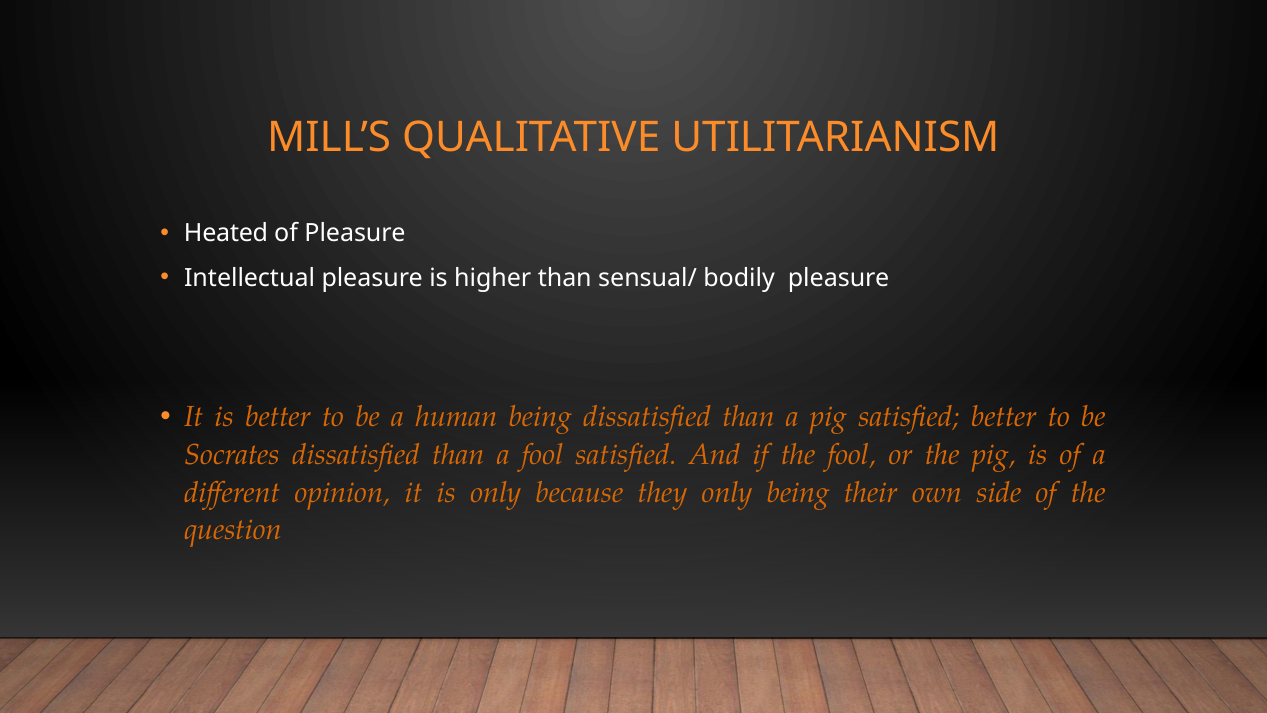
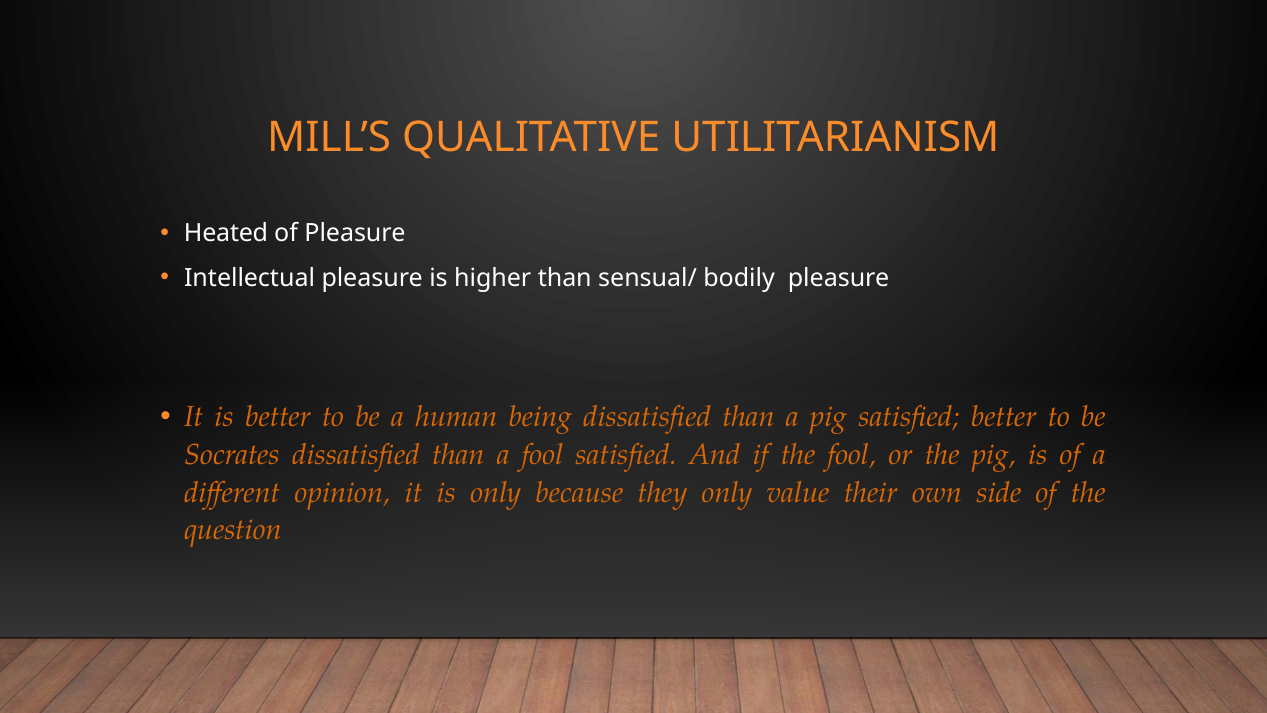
only being: being -> value
